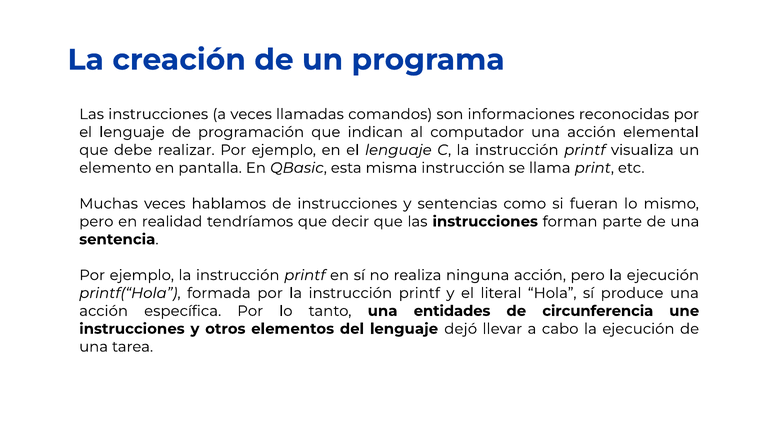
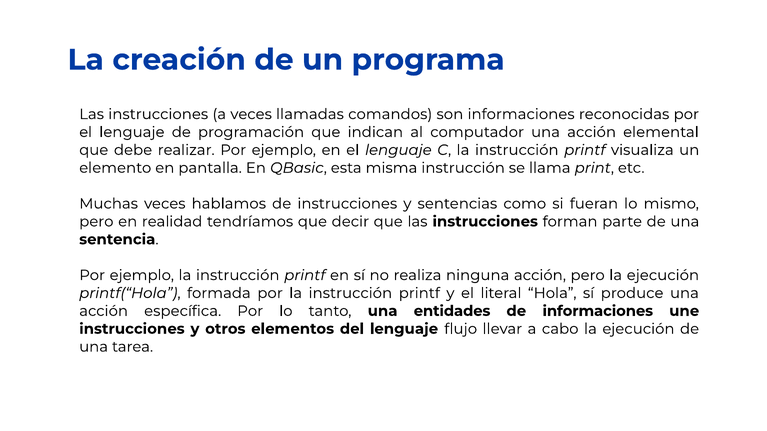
de circunferencia: circunferencia -> informaciones
dejó: dejó -> flujo
